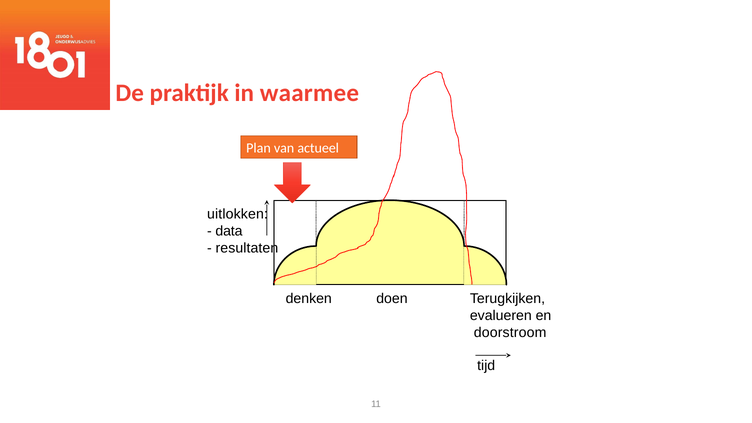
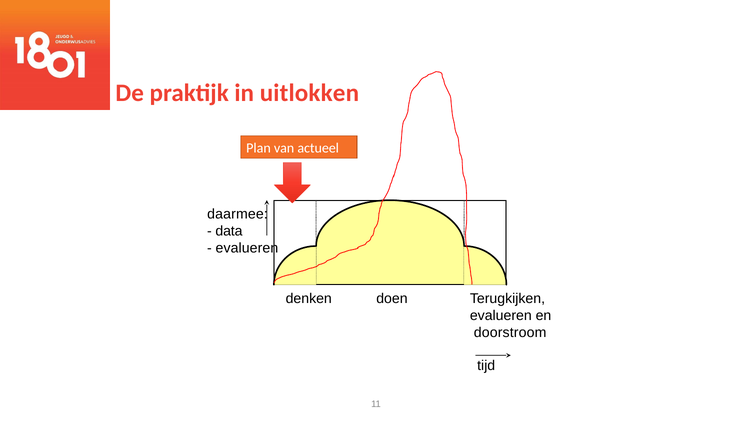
waarmee: waarmee -> uitlokken
uitlokken: uitlokken -> daarmee
resultaten at (247, 248): resultaten -> evalueren
